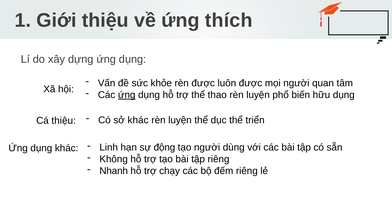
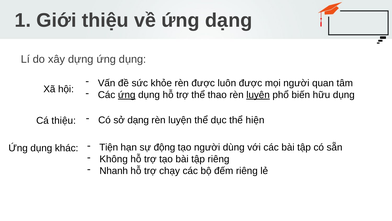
ứng thích: thích -> dạng
luyện at (258, 95) underline: none -> present
sở khác: khác -> dạng
triển: triển -> hiện
Linh: Linh -> Tiện
